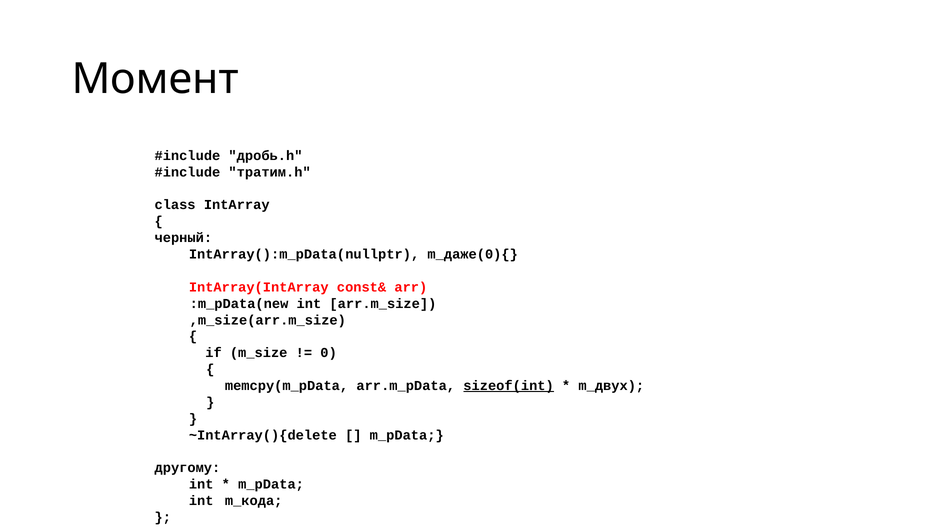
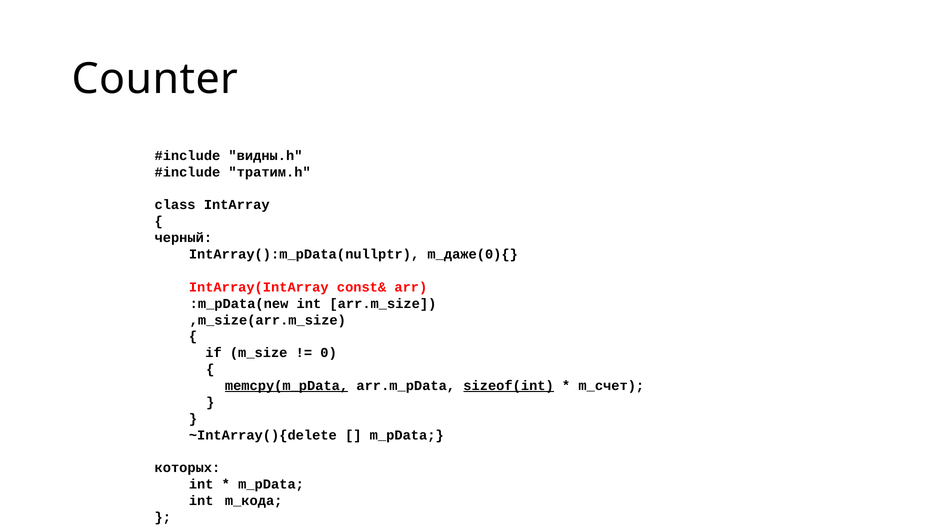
Момент: Момент -> Counter
дробь.h: дробь.h -> видны.h
memcpy(m_pData underline: none -> present
m_двух: m_двух -> m_счет
другому: другому -> которых
